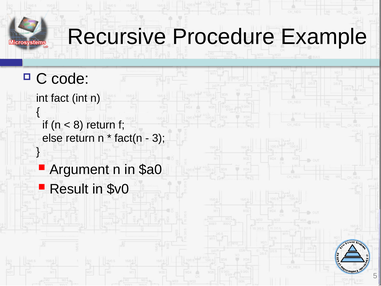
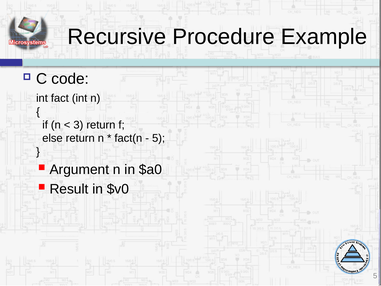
8: 8 -> 3
3 at (159, 138): 3 -> 5
